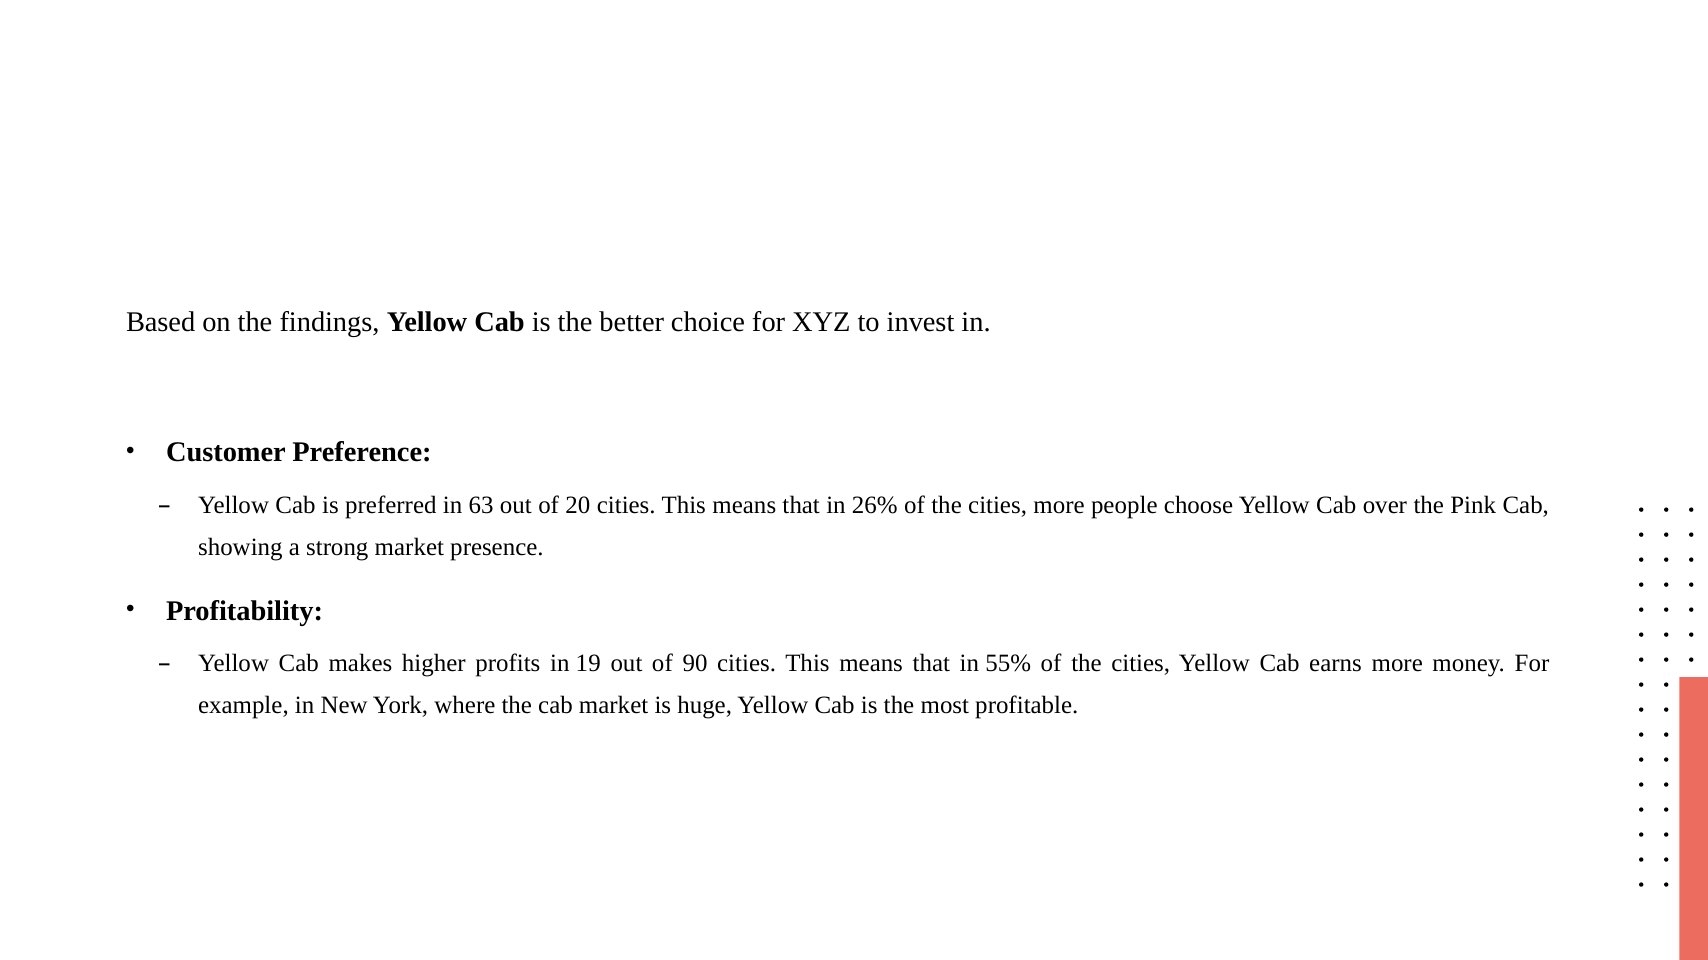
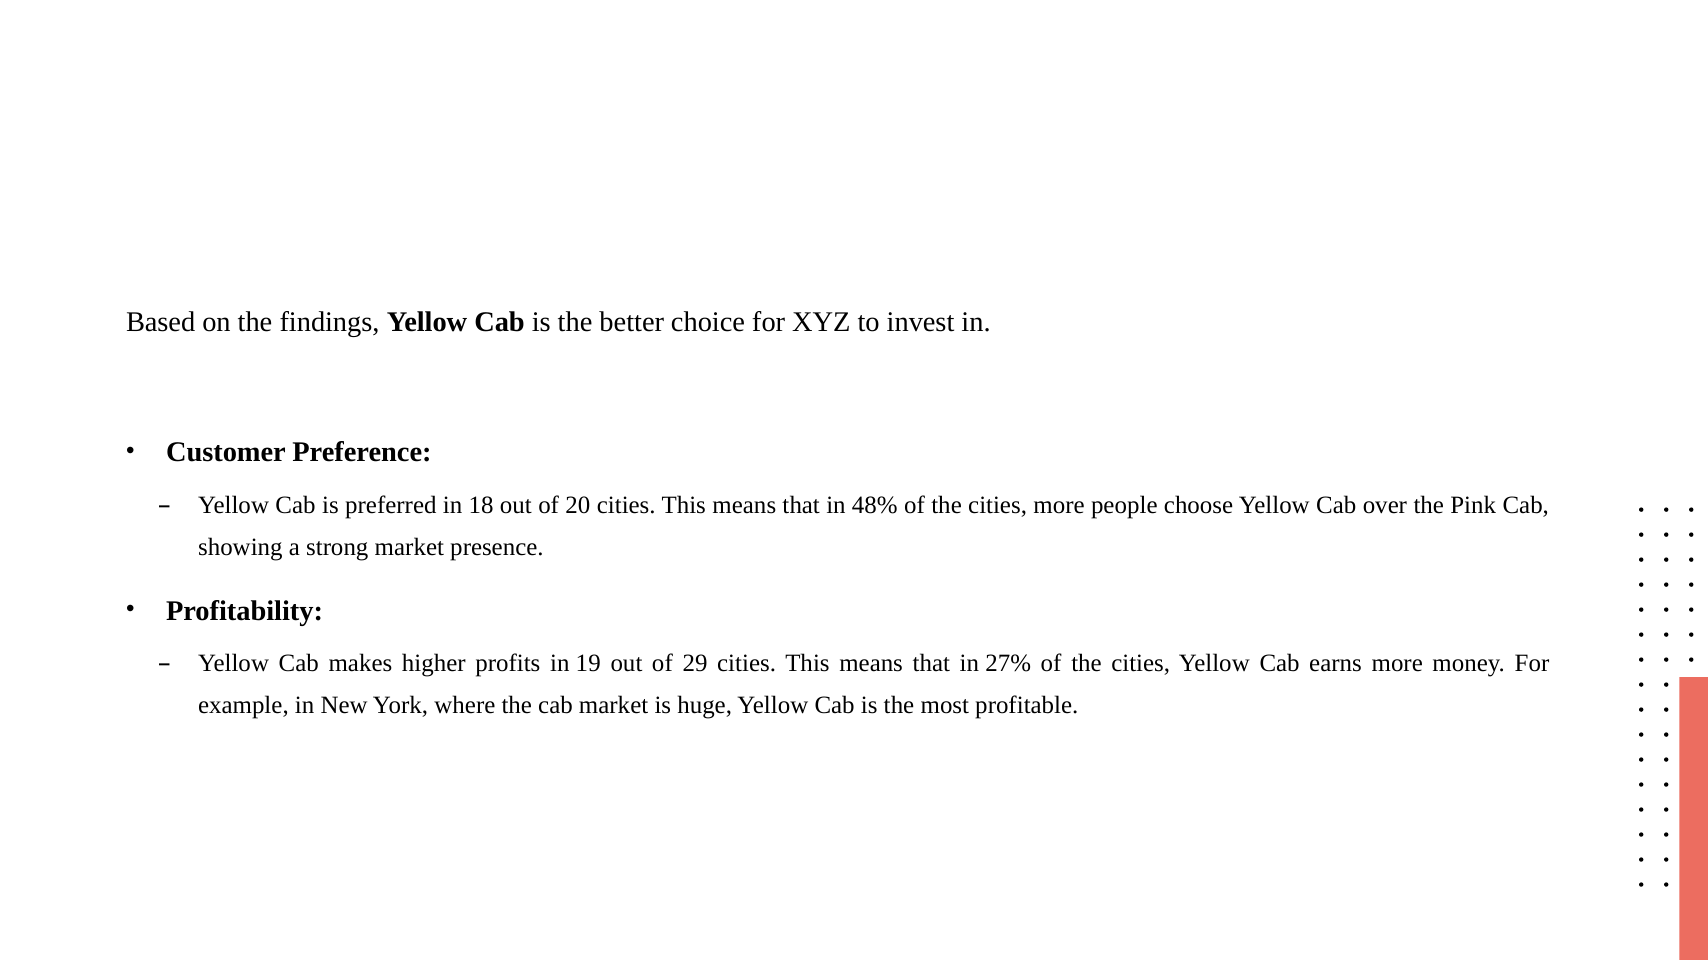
63: 63 -> 18
26%: 26% -> 48%
90: 90 -> 29
55%: 55% -> 27%
